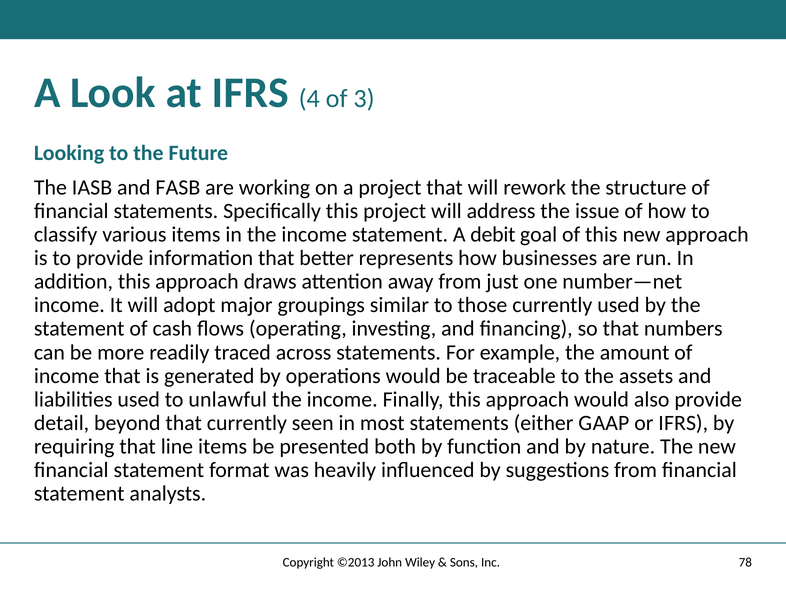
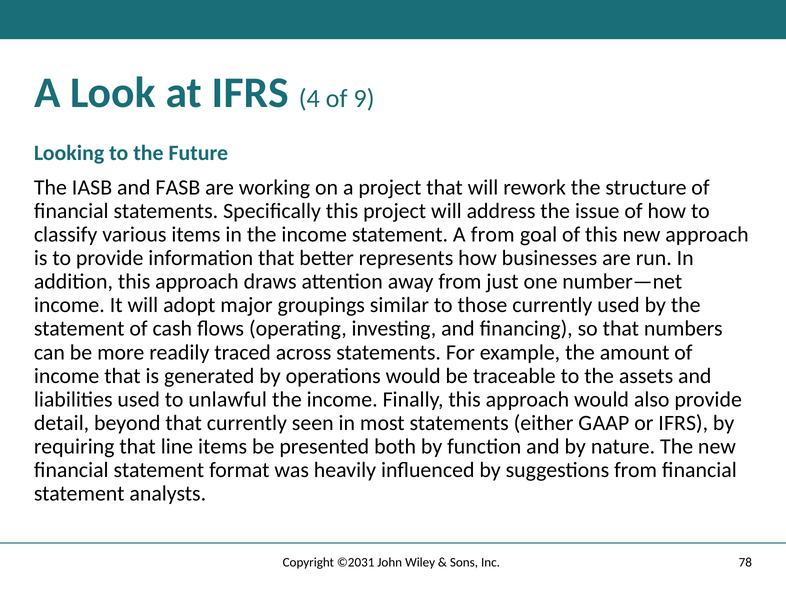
3: 3 -> 9
A debit: debit -> from
©2013: ©2013 -> ©2031
